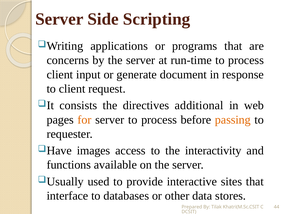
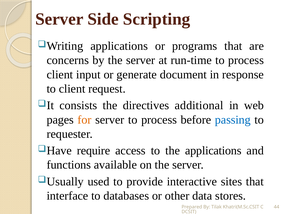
passing colour: orange -> blue
images: images -> require
the interactivity: interactivity -> applications
